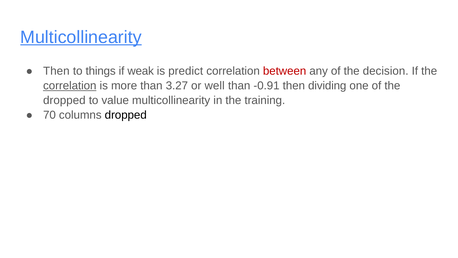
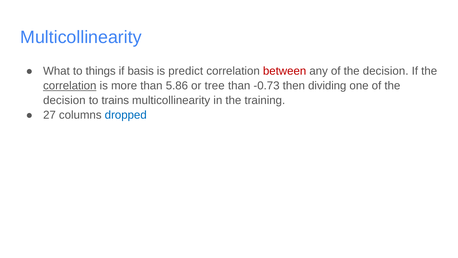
Multicollinearity at (81, 37) underline: present -> none
Then at (56, 71): Then -> What
weak: weak -> basis
3.27: 3.27 -> 5.86
well: well -> tree
-0.91: -0.91 -> -0.73
dropped at (64, 100): dropped -> decision
value: value -> trains
70: 70 -> 27
dropped at (126, 115) colour: black -> blue
